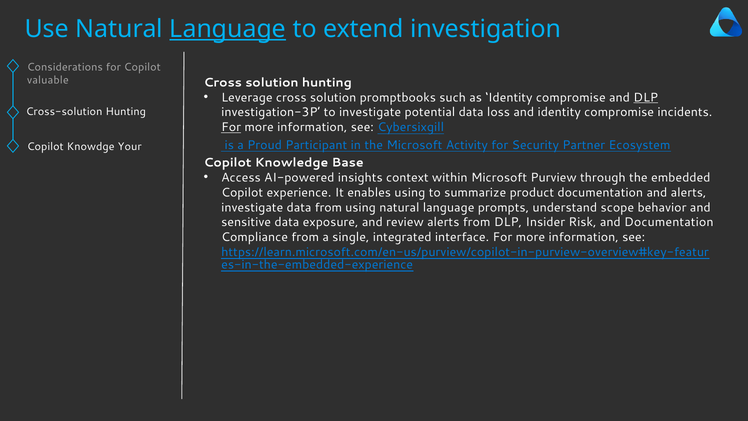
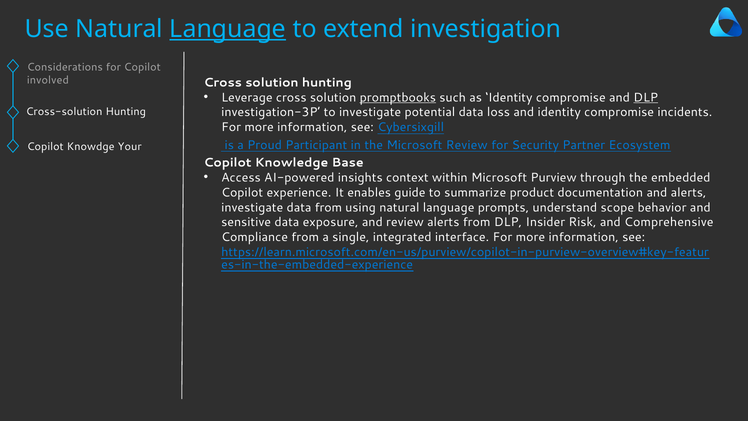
valuable: valuable -> involved
promptbooks underline: none -> present
For at (231, 127) underline: present -> none
Microsoft Activity: Activity -> Review
enables using: using -> guide
and Documentation: Documentation -> Comprehensive
